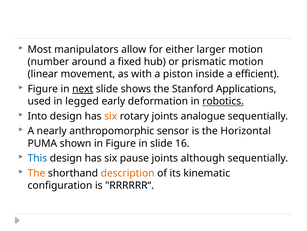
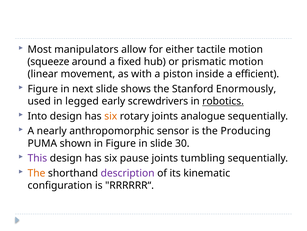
larger: larger -> tactile
number: number -> squeeze
next underline: present -> none
Applications: Applications -> Enormously
deformation: deformation -> screwdrivers
Horizontal: Horizontal -> Producing
16: 16 -> 30
This colour: blue -> purple
although: although -> tumbling
description colour: orange -> purple
